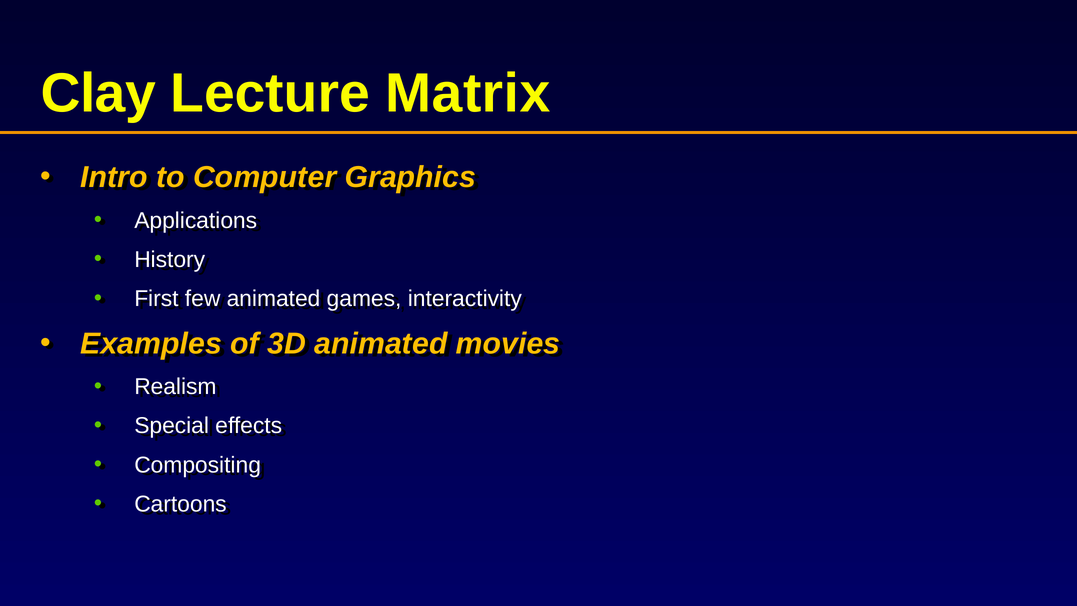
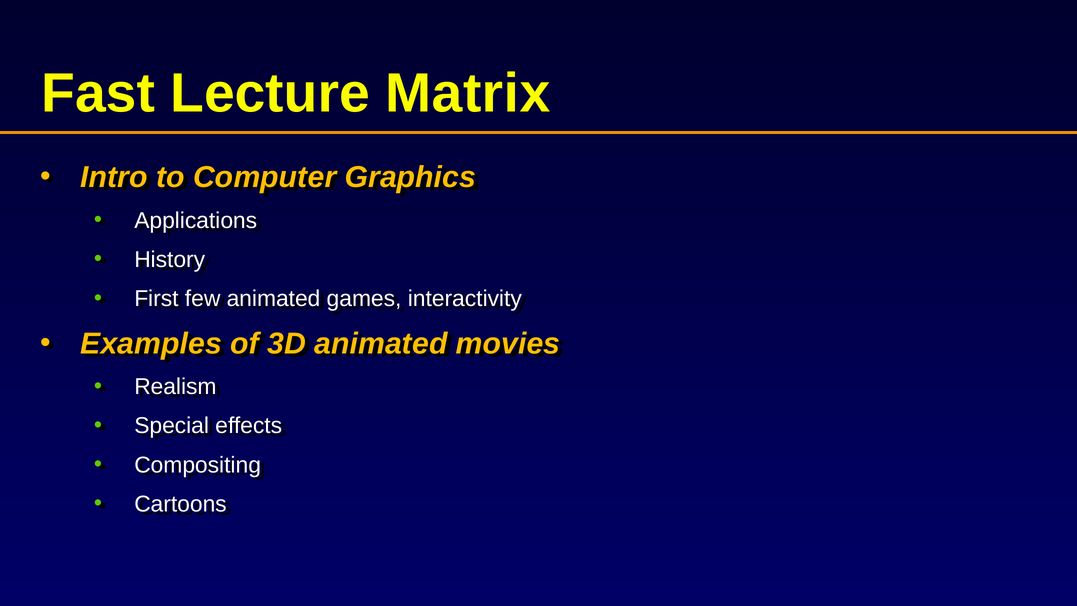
Clay: Clay -> Fast
